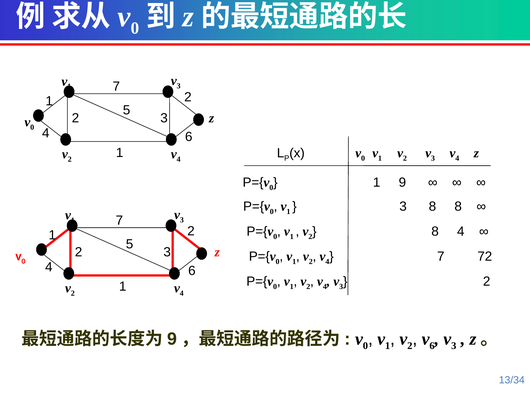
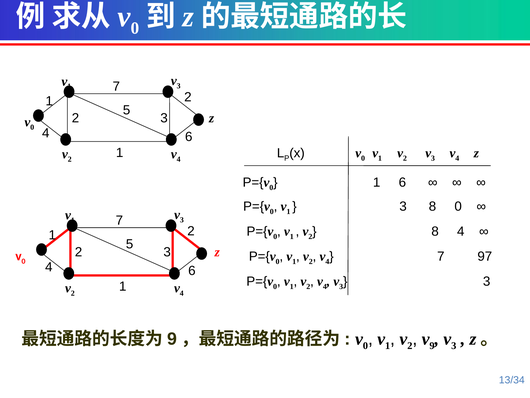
1 9: 9 -> 6
8 8: 8 -> 0
72: 72 -> 97
2 at (487, 281): 2 -> 3
6 at (432, 345): 6 -> 9
